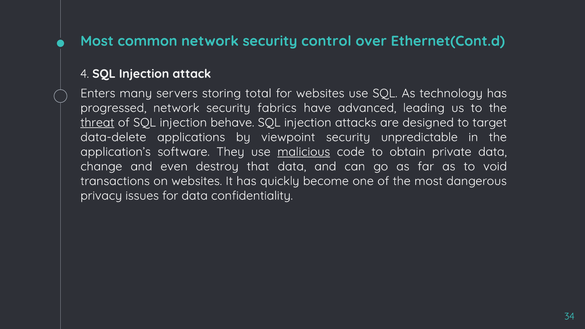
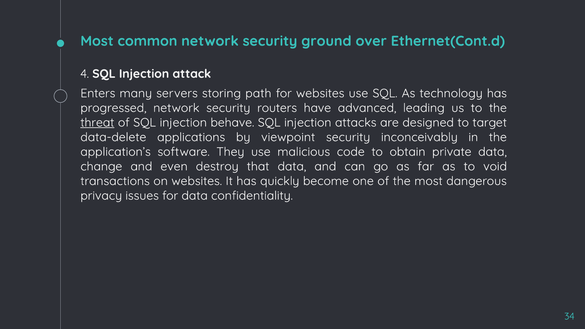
control: control -> ground
total: total -> path
fabrics: fabrics -> routers
unpredictable: unpredictable -> inconceivably
malicious underline: present -> none
